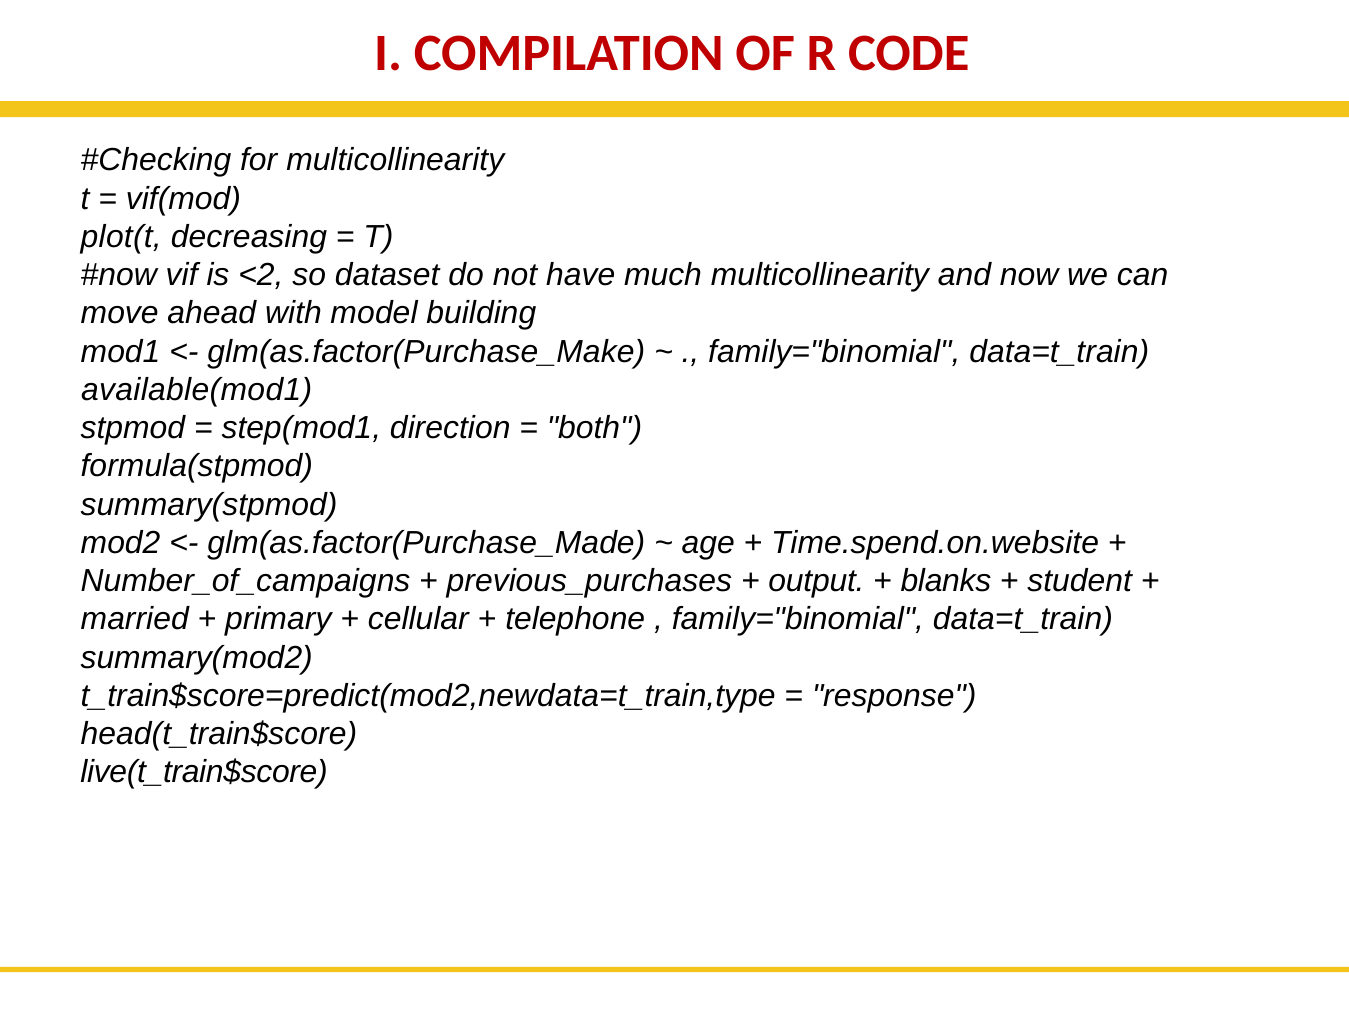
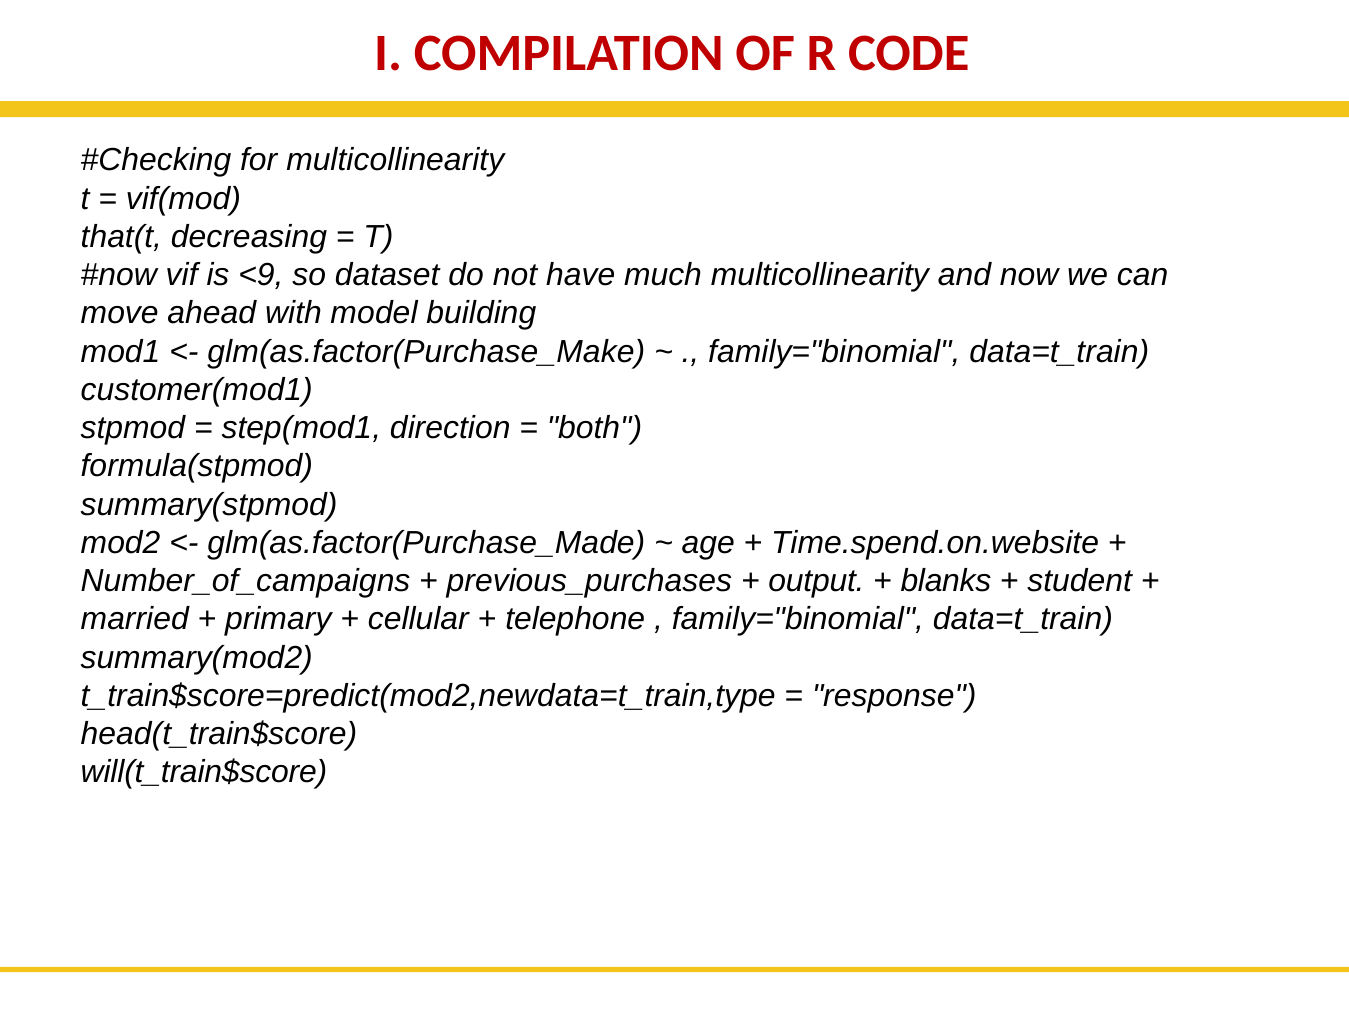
plot(t: plot(t -> that(t
<2: <2 -> <9
available(mod1: available(mod1 -> customer(mod1
live(t_train$score: live(t_train$score -> will(t_train$score
